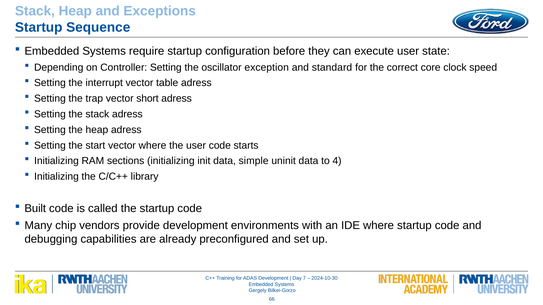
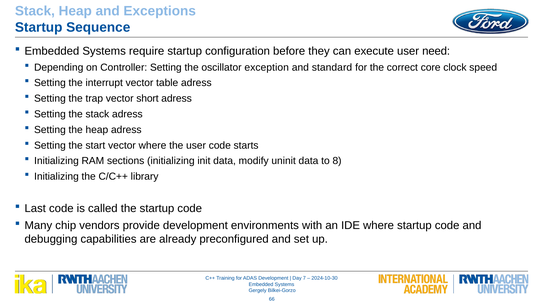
state: state -> need
simple: simple -> modify
4: 4 -> 8
Built: Built -> Last
